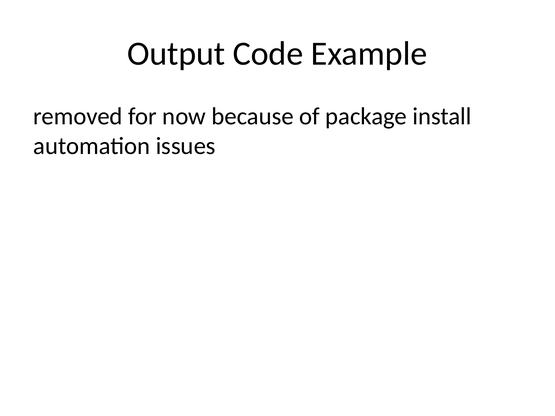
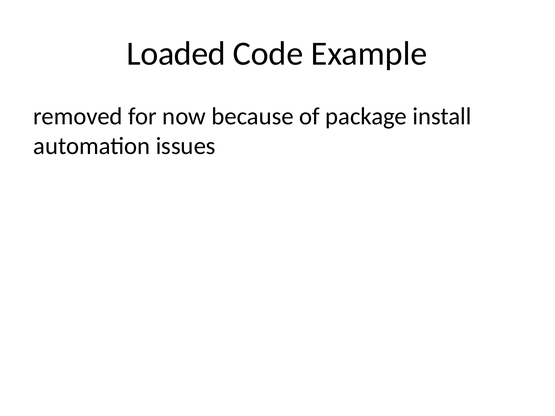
Output: Output -> Loaded
